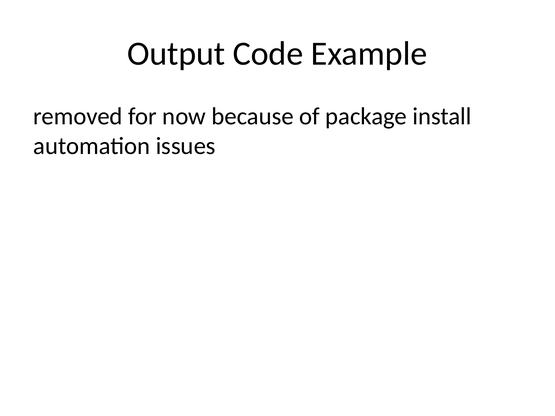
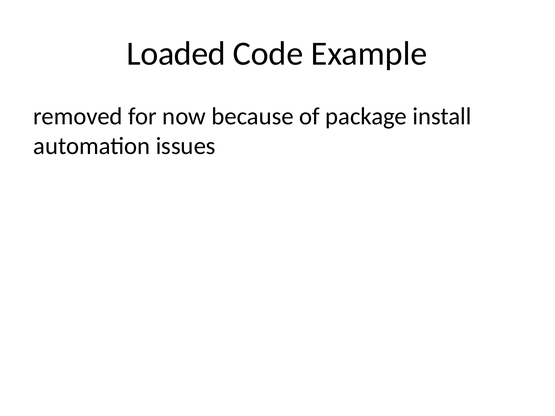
Output: Output -> Loaded
